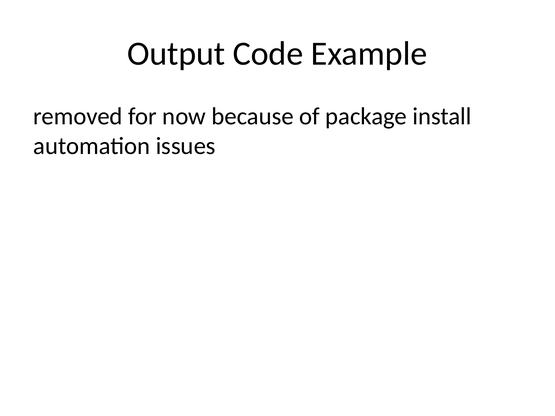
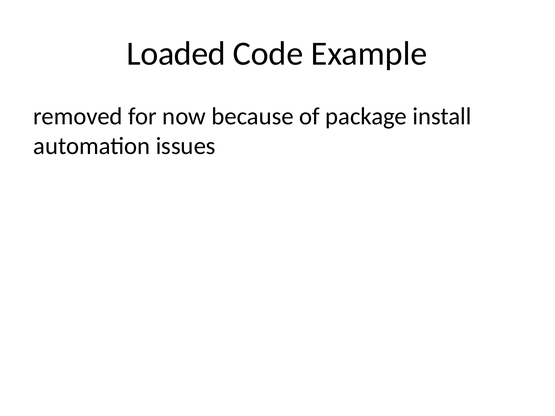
Output: Output -> Loaded
